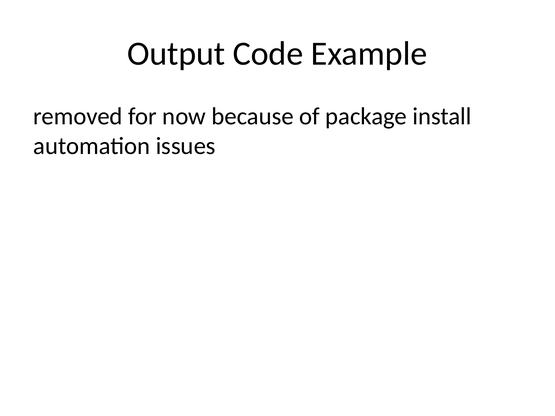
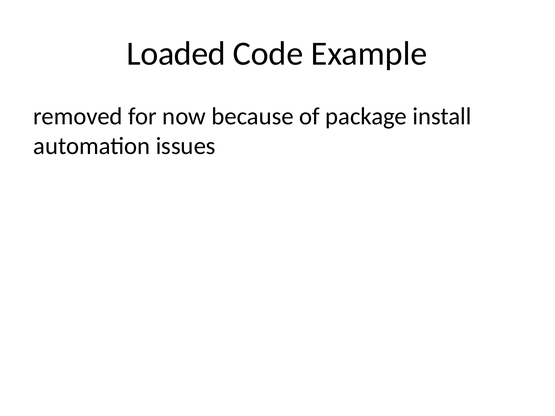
Output: Output -> Loaded
